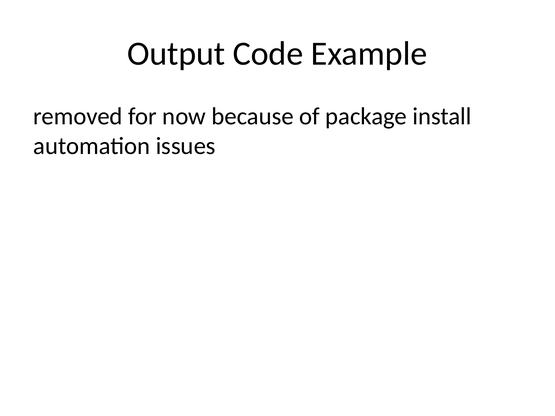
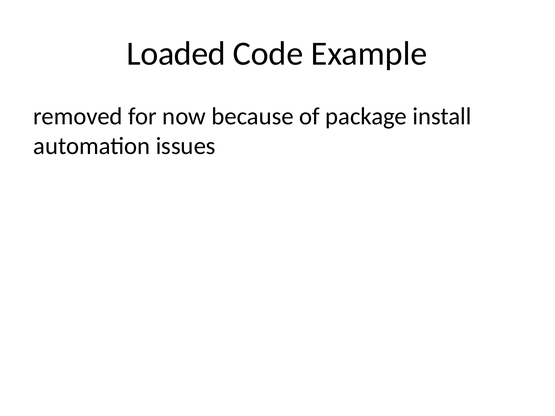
Output: Output -> Loaded
